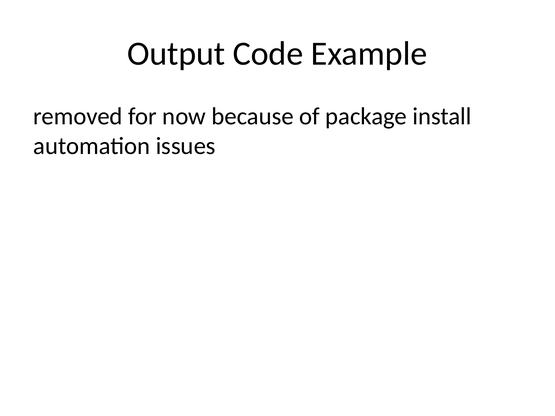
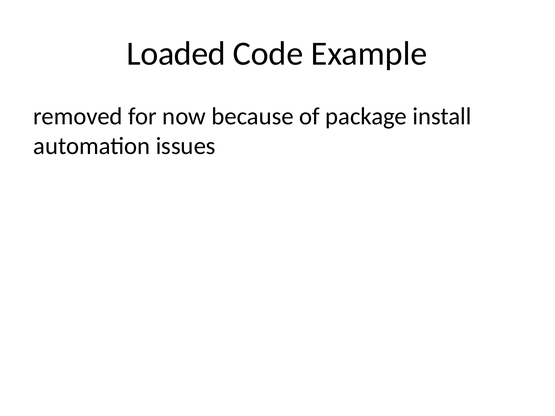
Output: Output -> Loaded
